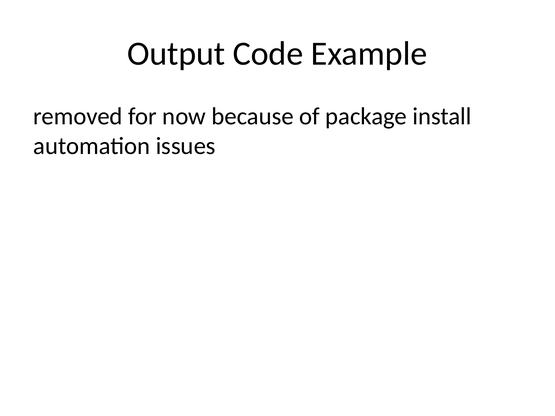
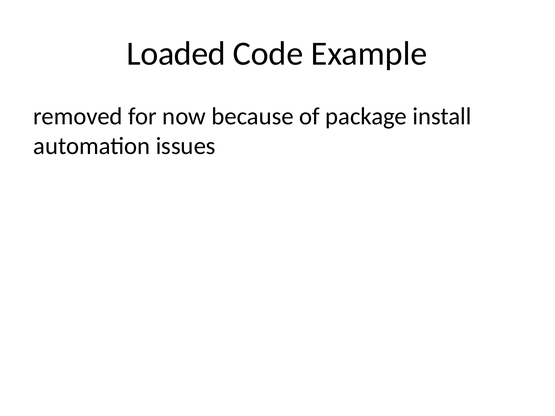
Output: Output -> Loaded
